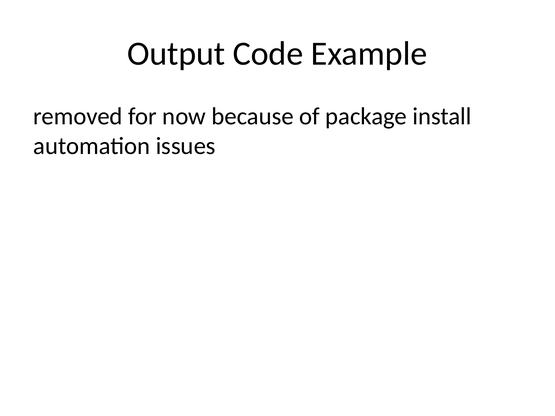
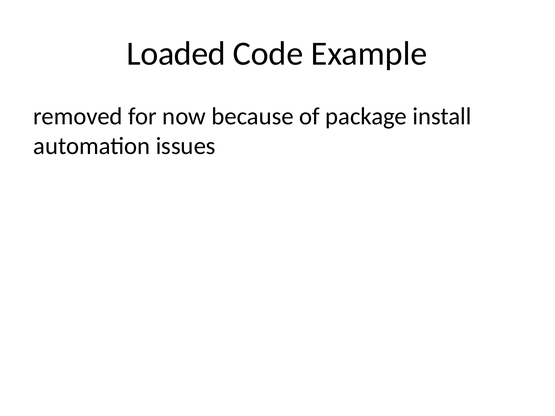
Output: Output -> Loaded
